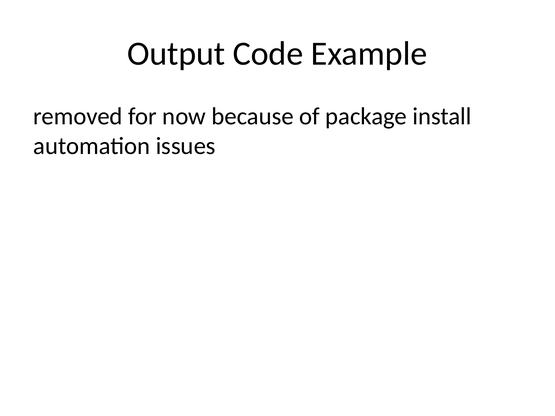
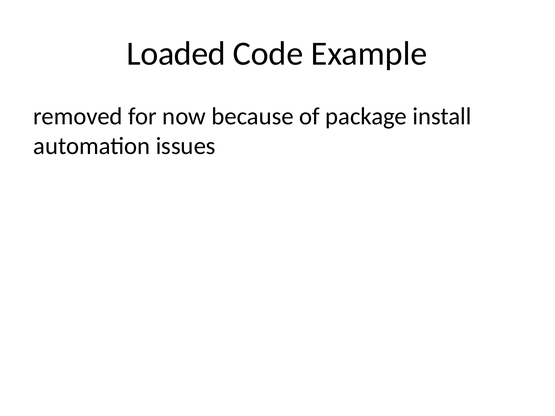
Output: Output -> Loaded
